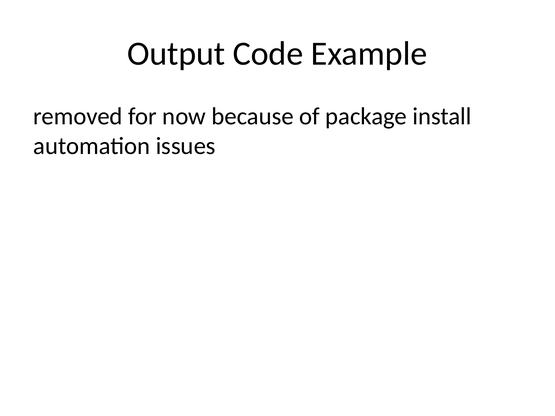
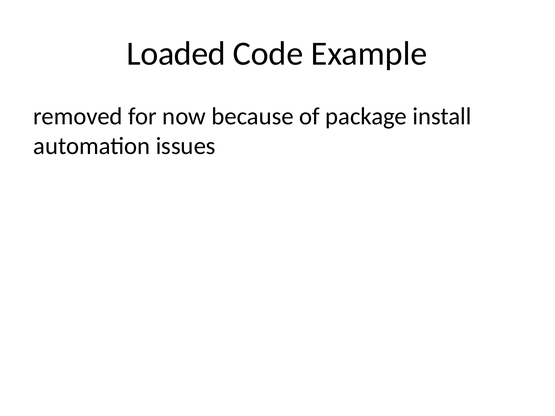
Output: Output -> Loaded
